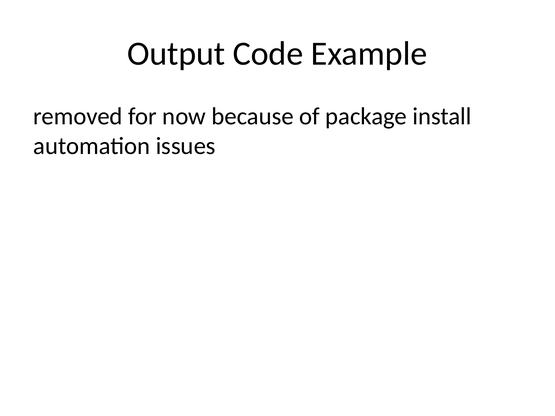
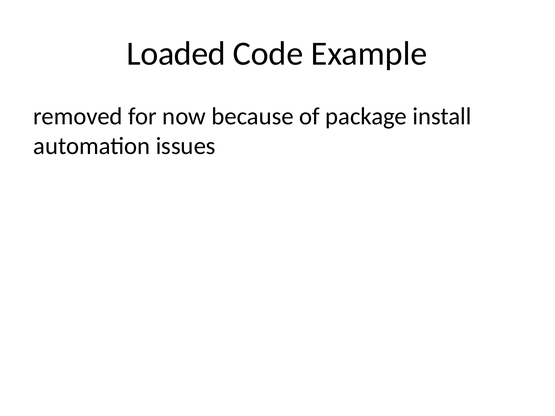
Output: Output -> Loaded
